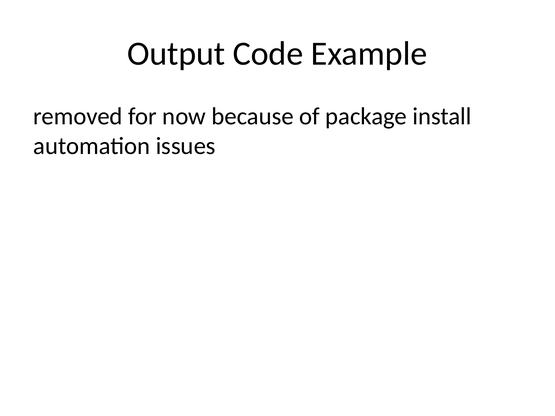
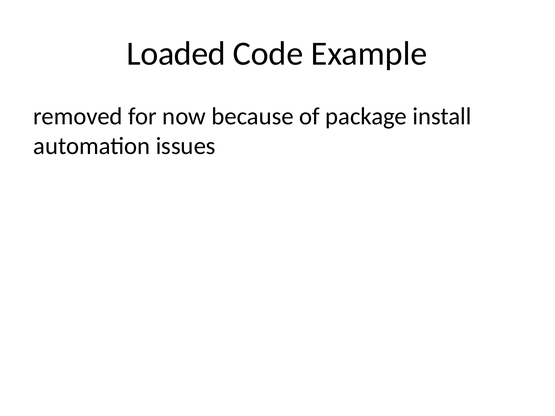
Output: Output -> Loaded
